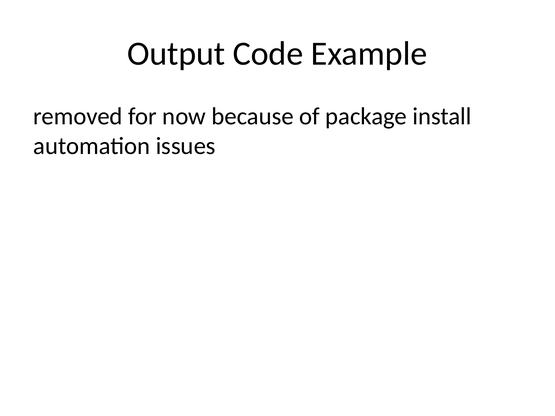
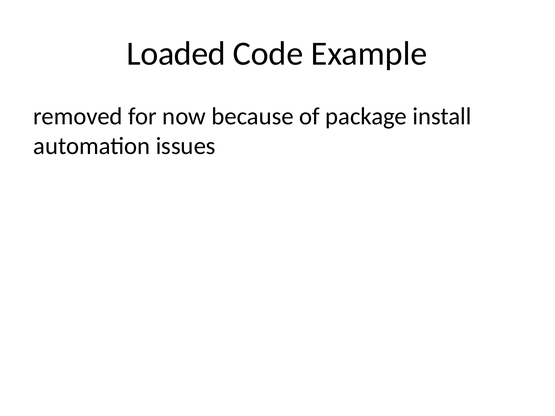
Output: Output -> Loaded
